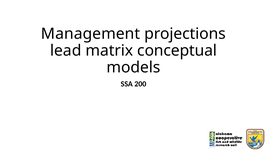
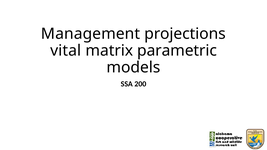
lead: lead -> vital
conceptual: conceptual -> parametric
